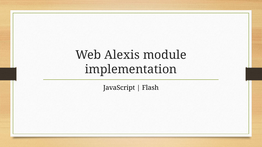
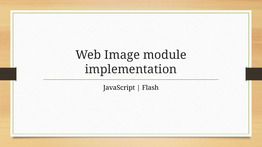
Alexis: Alexis -> Image
